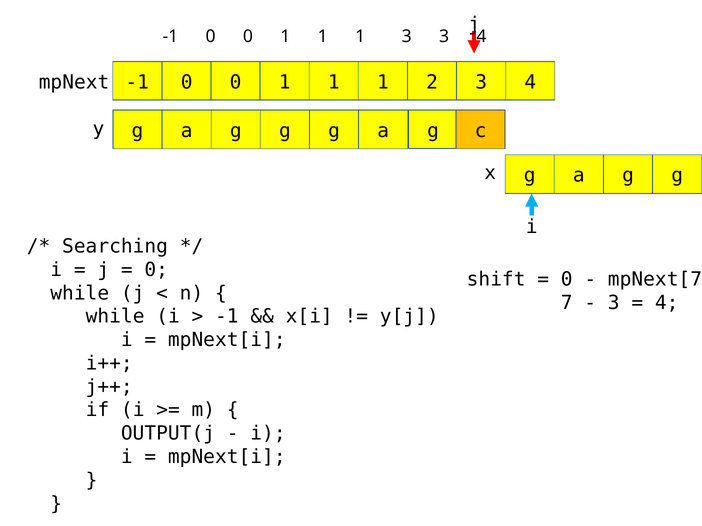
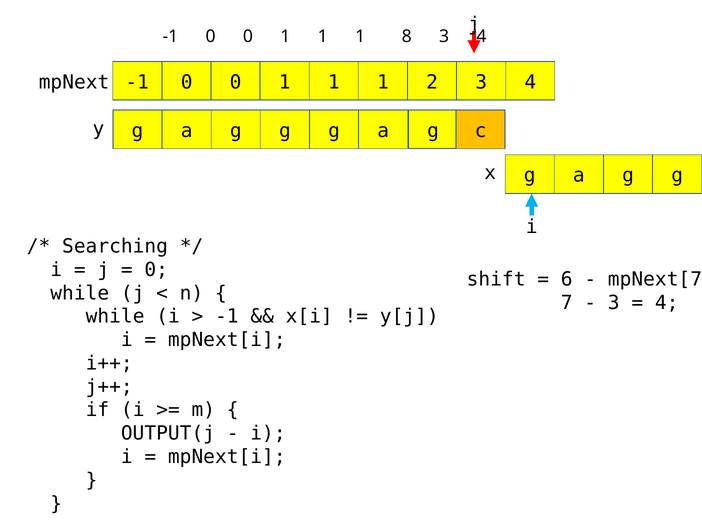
1 3: 3 -> 8
0 at (567, 280): 0 -> 6
